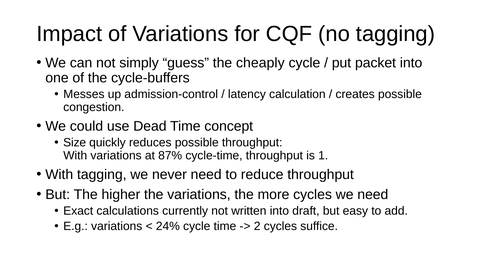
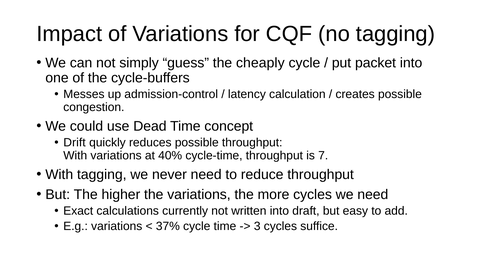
Size: Size -> Drift
87%: 87% -> 40%
1: 1 -> 7
24%: 24% -> 37%
2: 2 -> 3
